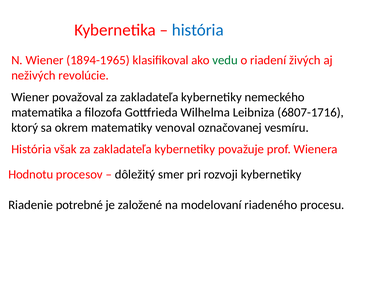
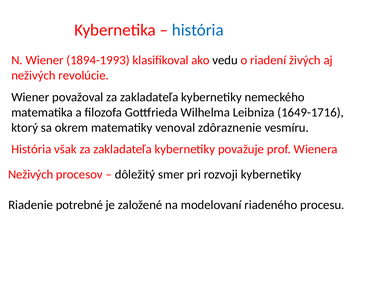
1894-1965: 1894-1965 -> 1894-1993
vedu colour: green -> black
6807-1716: 6807-1716 -> 1649-1716
označovanej: označovanej -> zdôraznenie
Hodnotu at (31, 175): Hodnotu -> Neživých
